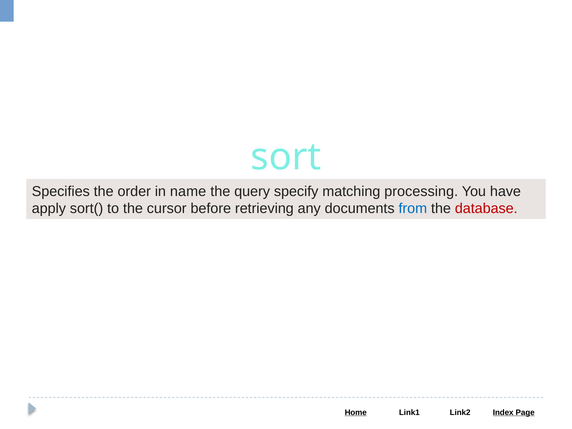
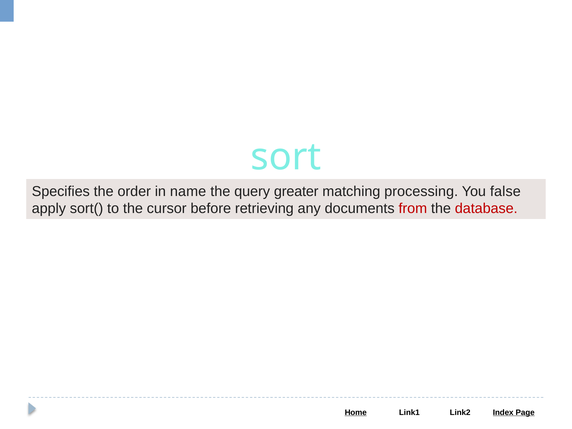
specify: specify -> greater
have: have -> false
from colour: blue -> red
